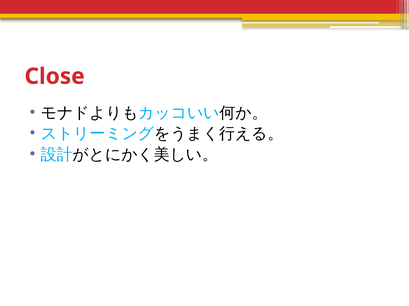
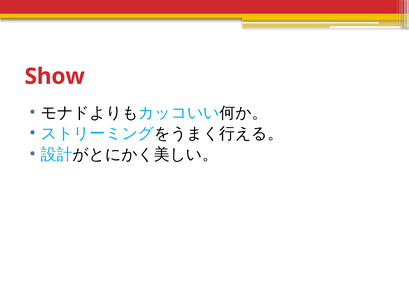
Close: Close -> Show
